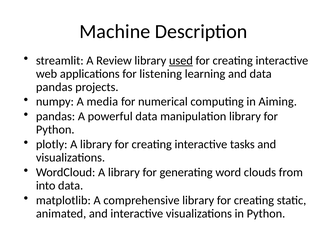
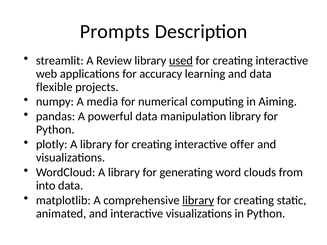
Machine: Machine -> Prompts
listening: listening -> accuracy
pandas at (54, 87): pandas -> flexible
tasks: tasks -> offer
library at (198, 200) underline: none -> present
